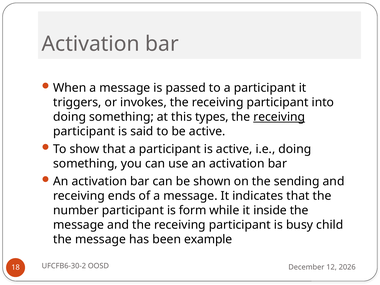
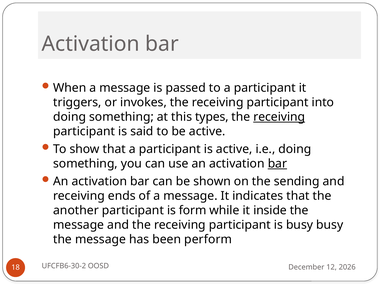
bar at (277, 164) underline: none -> present
number: number -> another
busy child: child -> busy
example: example -> perform
